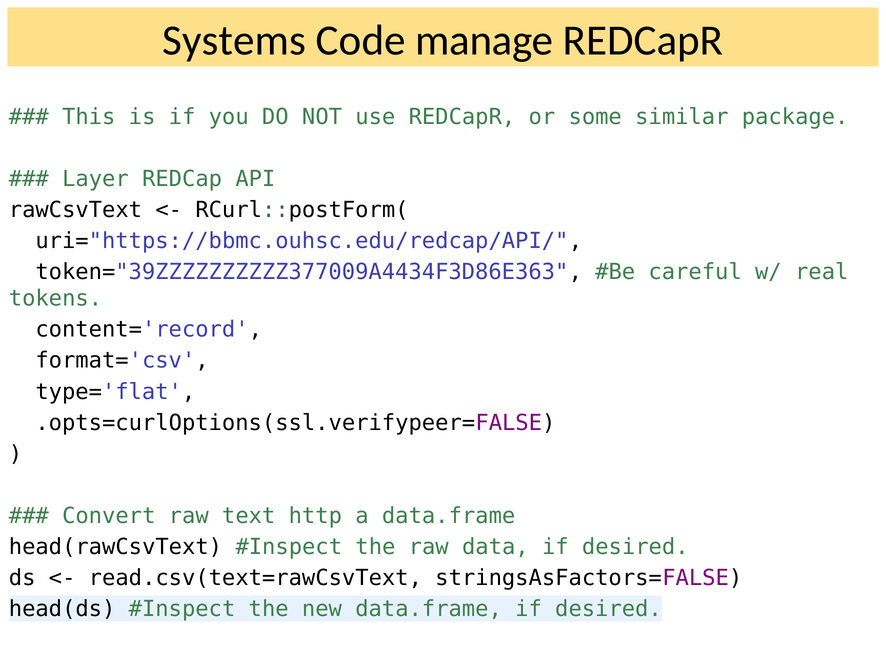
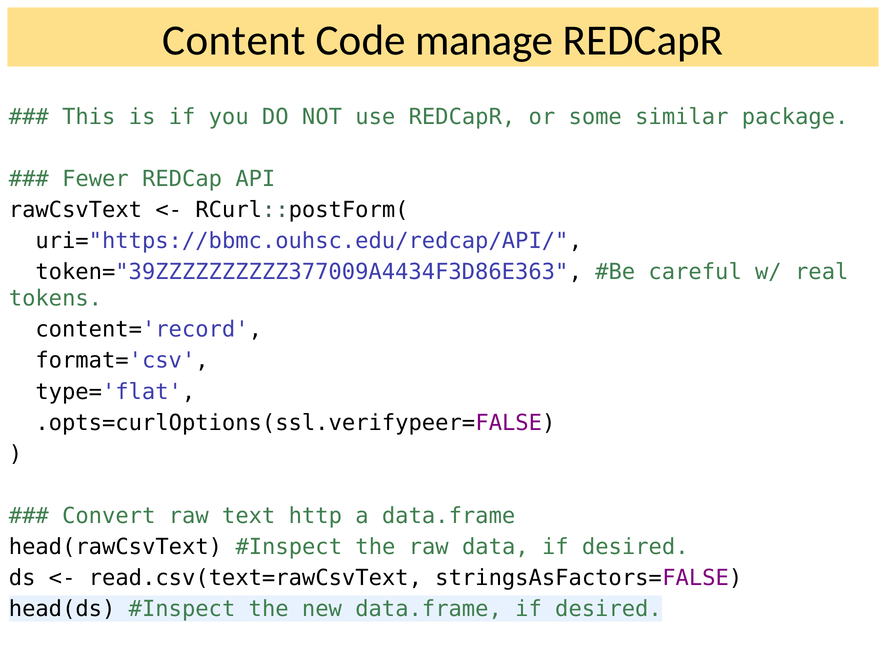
Systems: Systems -> Content
Layer: Layer -> Fewer
